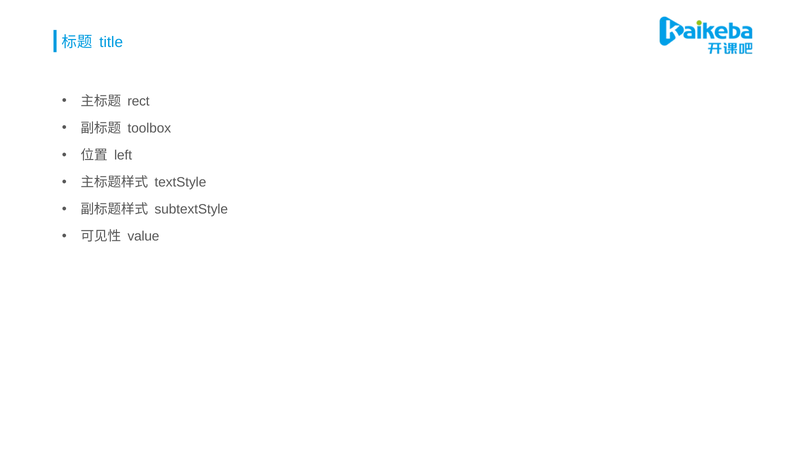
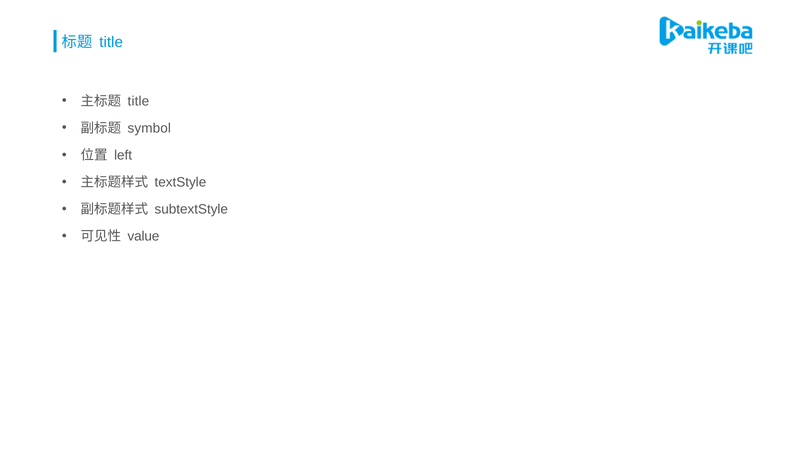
rect at (139, 101): rect -> title
toolbox: toolbox -> symbol
